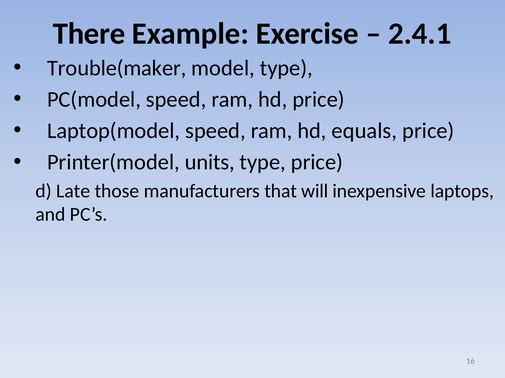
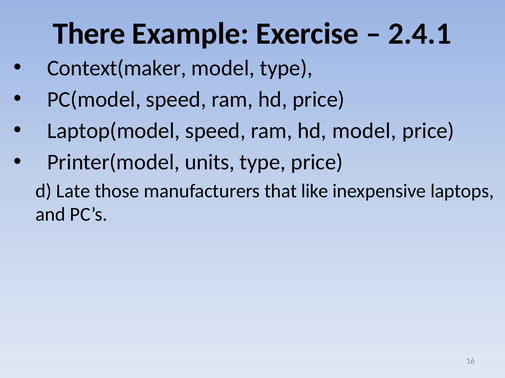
Trouble(maker: Trouble(maker -> Context(maker
hd equals: equals -> model
will: will -> like
